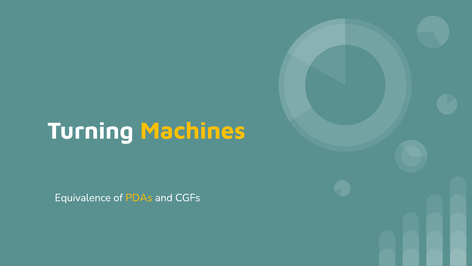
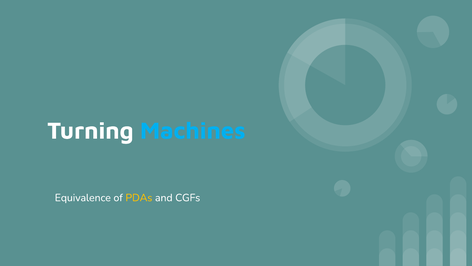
Machines colour: yellow -> light blue
